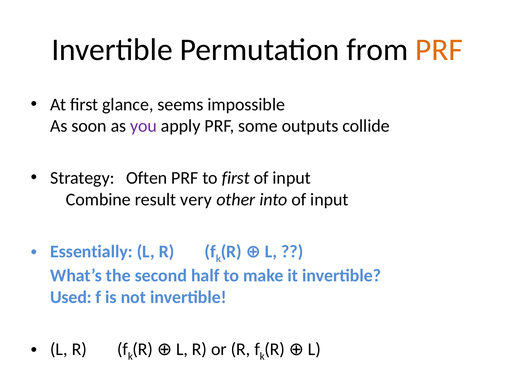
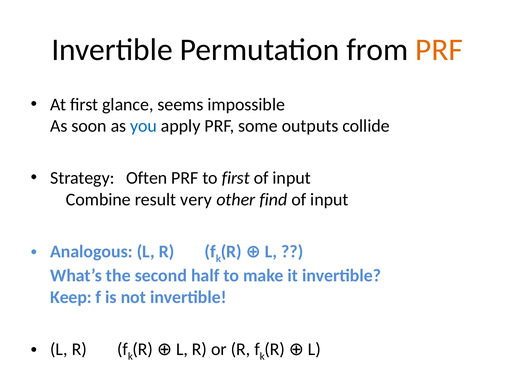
you colour: purple -> blue
into: into -> find
Essentially: Essentially -> Analogous
Used: Used -> Keep
